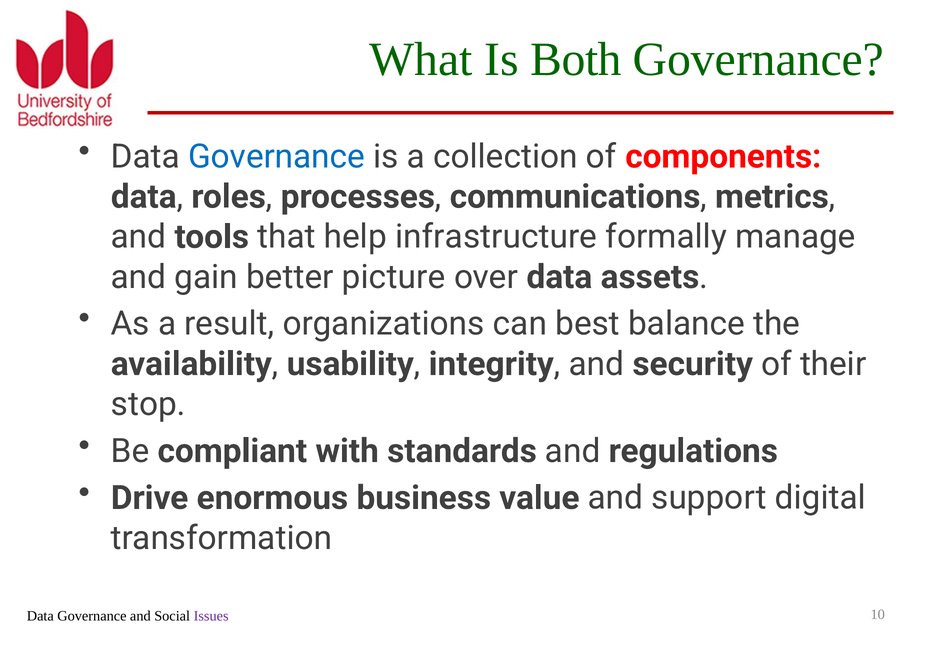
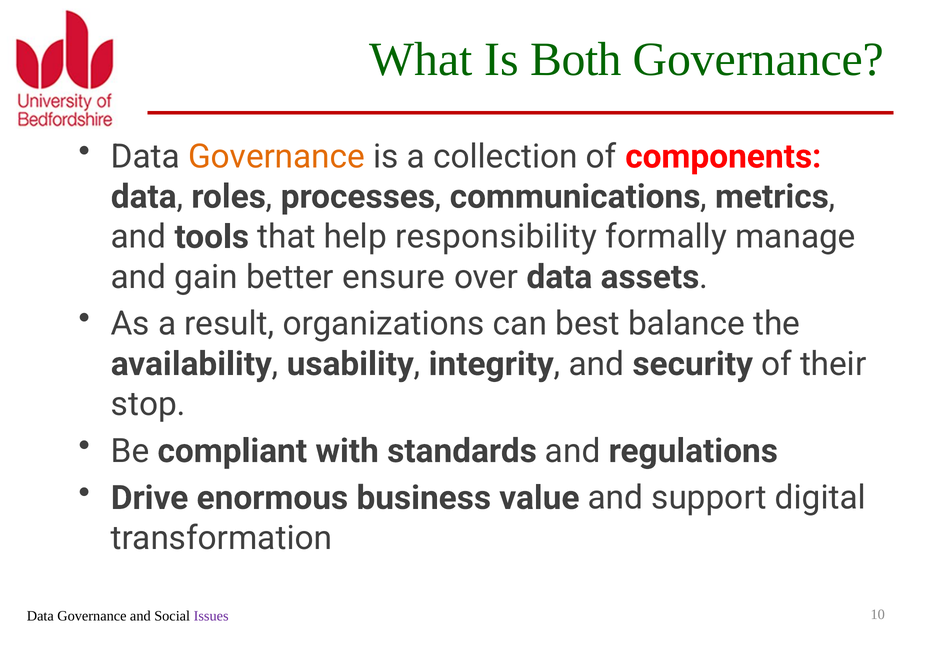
Governance at (277, 157) colour: blue -> orange
infrastructure: infrastructure -> responsibility
picture: picture -> ensure
